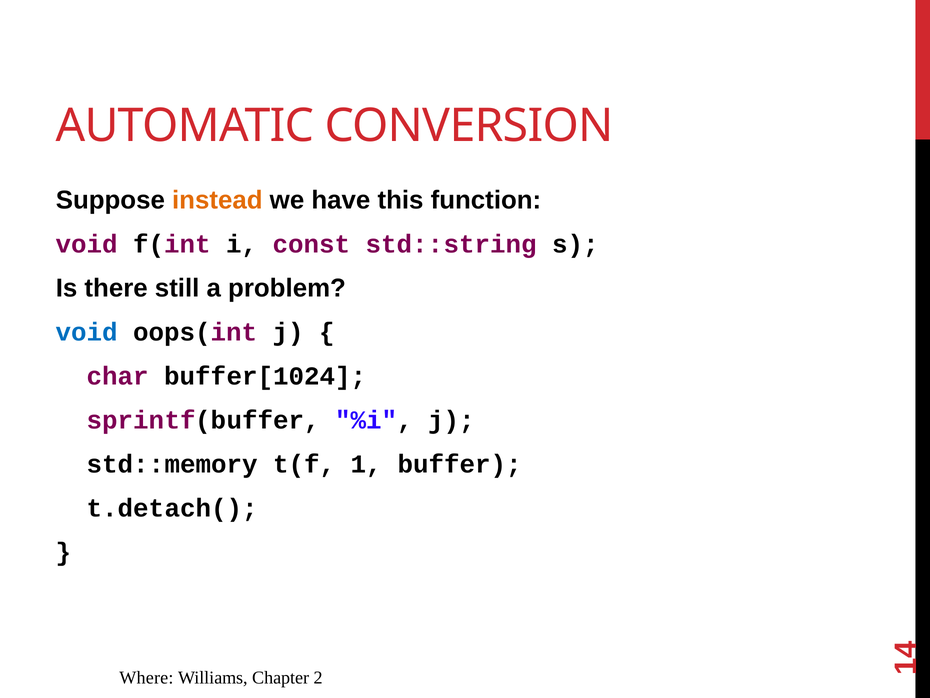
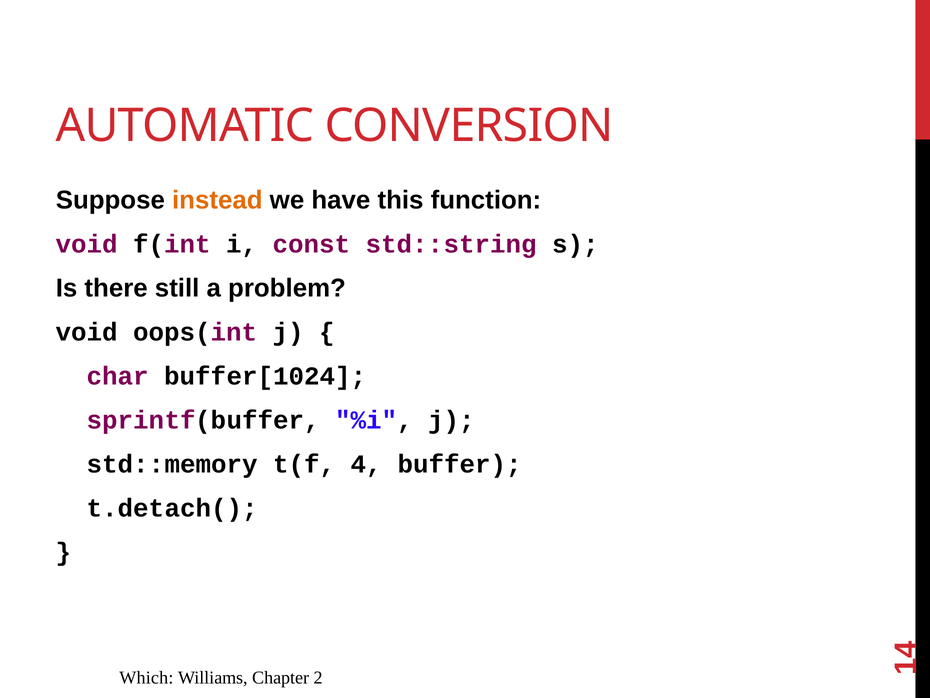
void at (87, 332) colour: blue -> black
t(f 1: 1 -> 4
Where: Where -> Which
